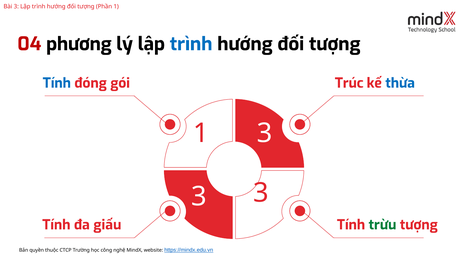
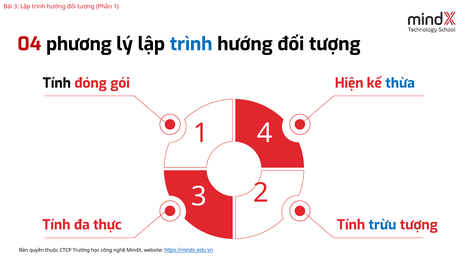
Tính at (57, 83) colour: blue -> black
Trúc: Trúc -> Hiện
1 3: 3 -> 4
3 at (261, 193): 3 -> 2
giấu: giấu -> thực
trừu colour: green -> blue
